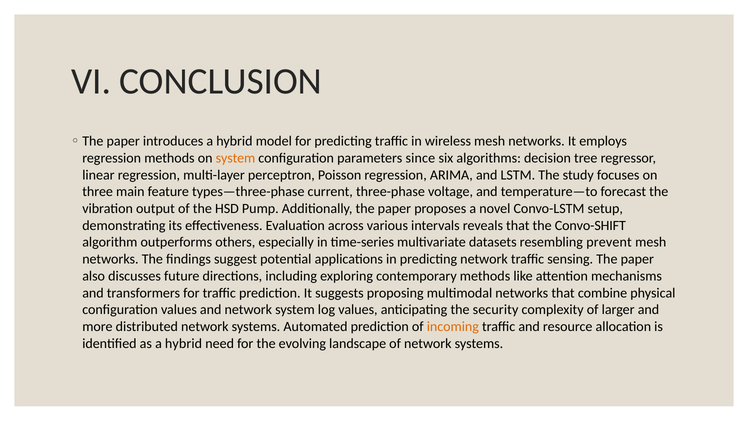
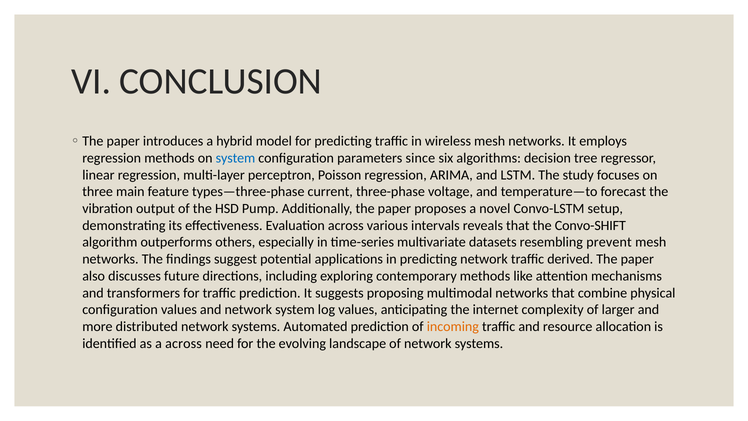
system at (236, 158) colour: orange -> blue
sensing: sensing -> derived
security: security -> internet
as a hybrid: hybrid -> across
